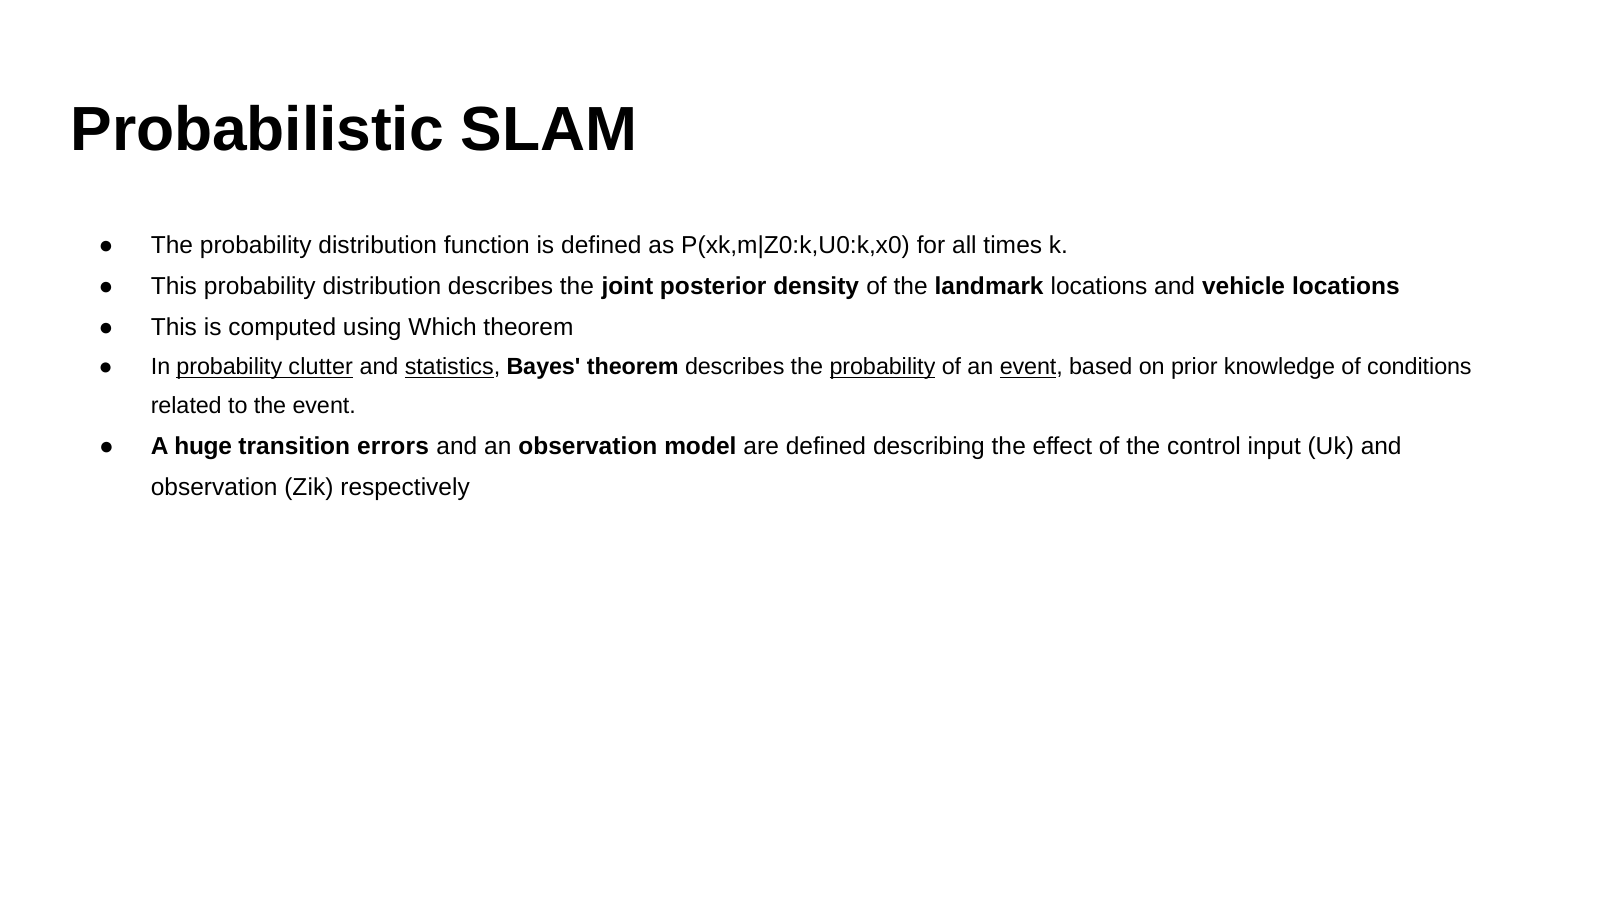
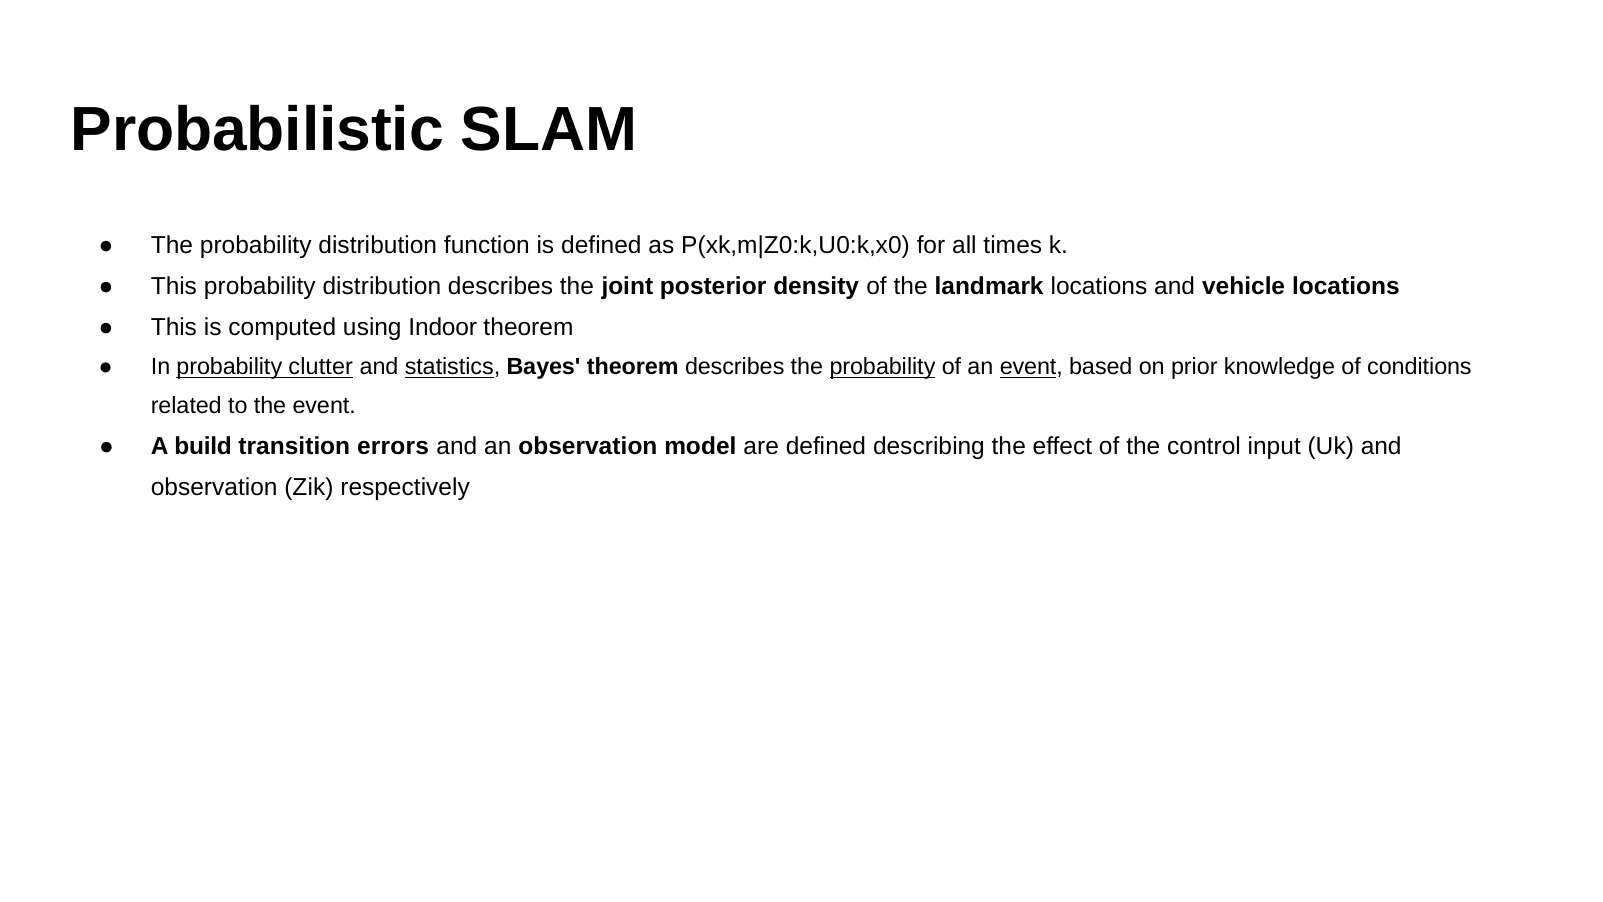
Which: Which -> Indoor
huge: huge -> build
